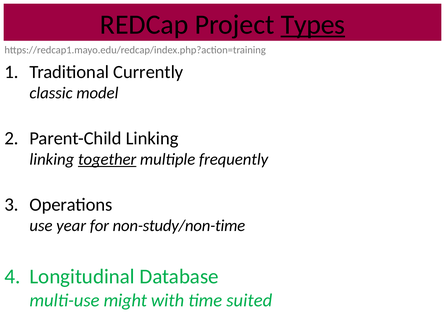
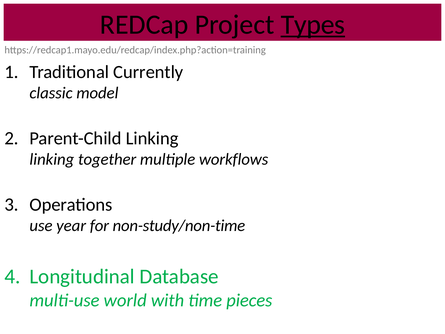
together underline: present -> none
frequently: frequently -> workflows
might: might -> world
suited: suited -> pieces
